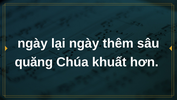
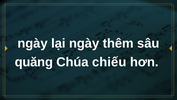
khuất: khuất -> chiếu
